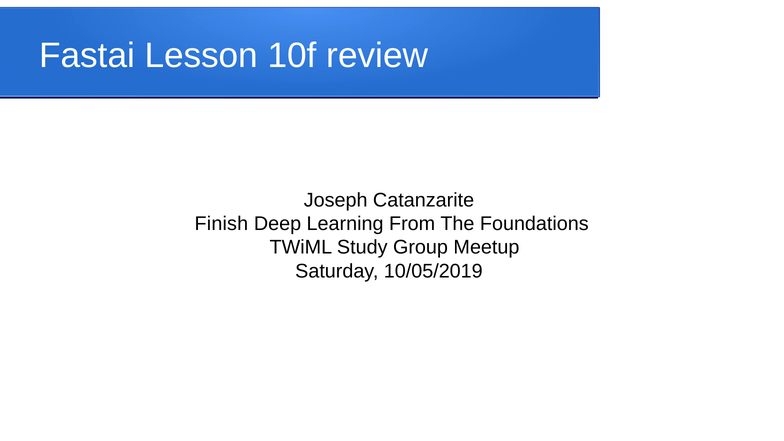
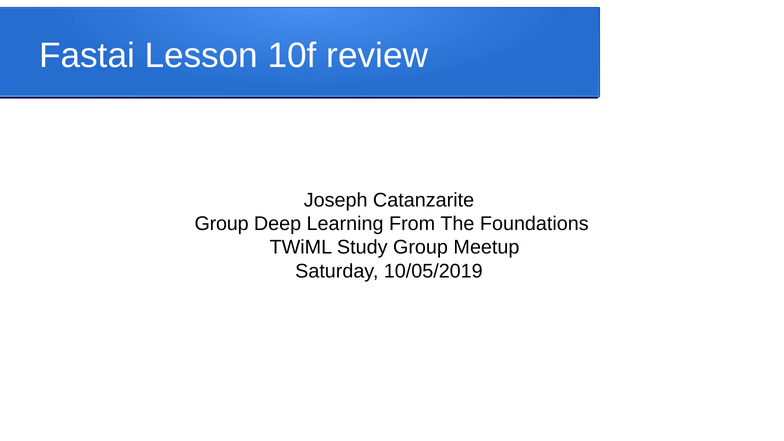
Finish at (221, 224): Finish -> Group
